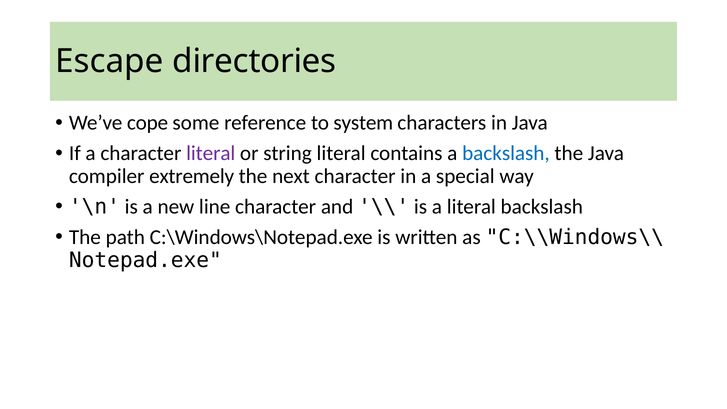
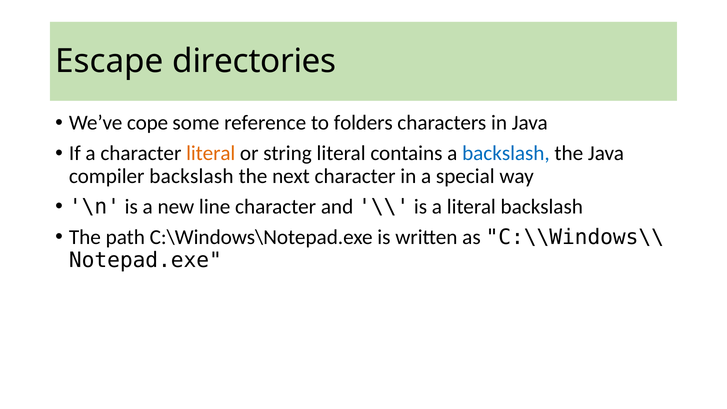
system: system -> folders
literal at (211, 153) colour: purple -> orange
compiler extremely: extremely -> backslash
